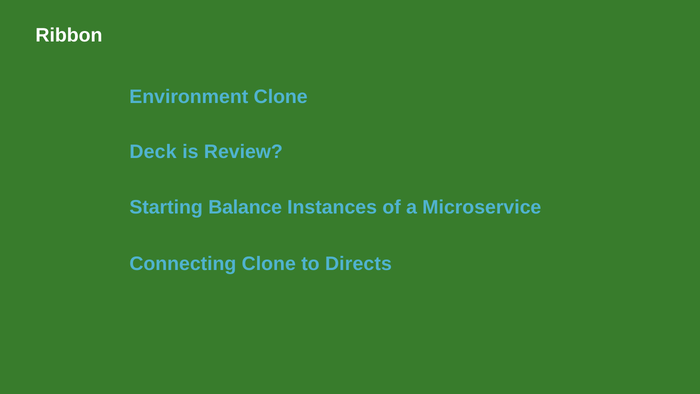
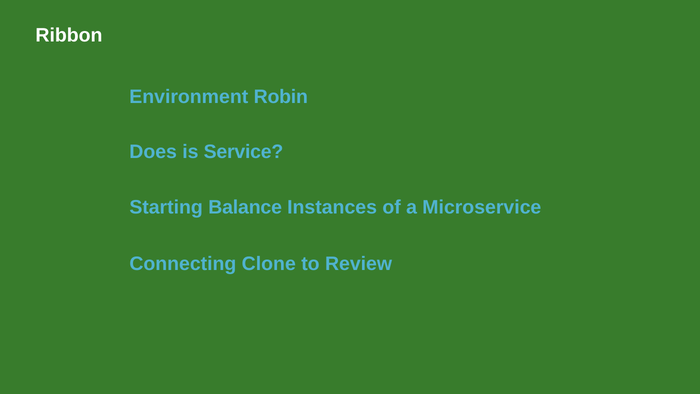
Environment Clone: Clone -> Robin
Deck: Deck -> Does
Review: Review -> Service
Directs: Directs -> Review
